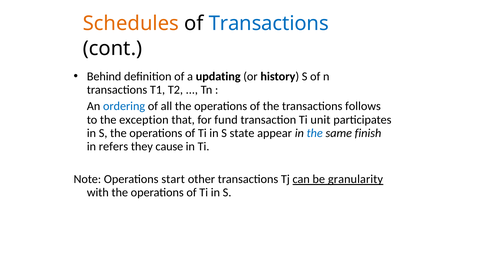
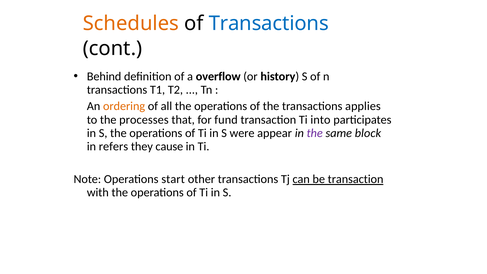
updating: updating -> overflow
ordering colour: blue -> orange
follows: follows -> applies
exception: exception -> processes
unit: unit -> into
state: state -> were
the at (315, 133) colour: blue -> purple
finish: finish -> block
be granularity: granularity -> transaction
